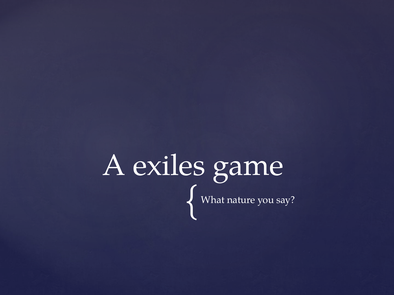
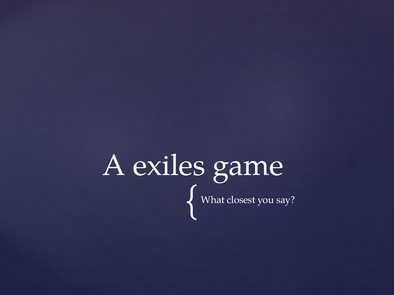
nature: nature -> closest
